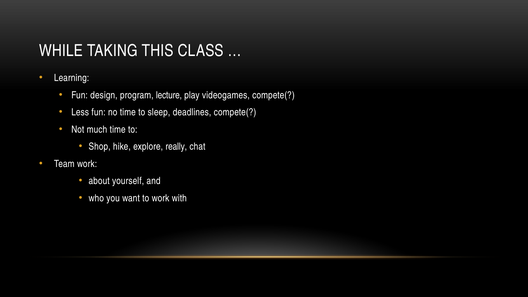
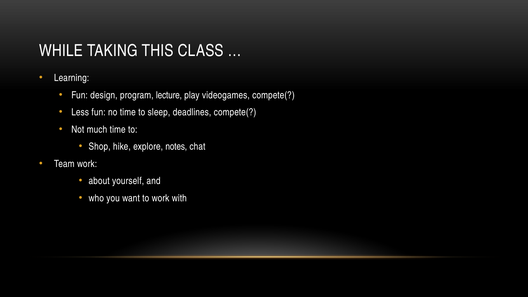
really: really -> notes
